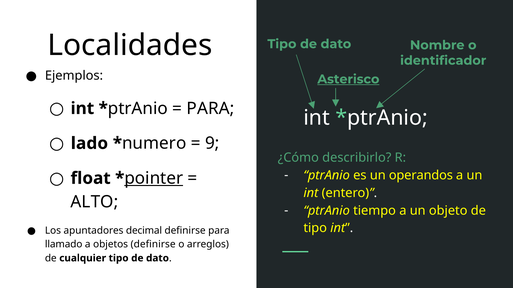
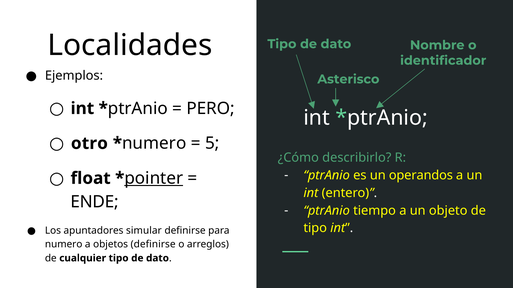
Asterisco underline: present -> none
PARA at (210, 109): PARA -> PERO
lado: lado -> otro
9: 9 -> 5
ALTO: ALTO -> ENDE
decimal: decimal -> simular
llamado at (64, 245): llamado -> numero
